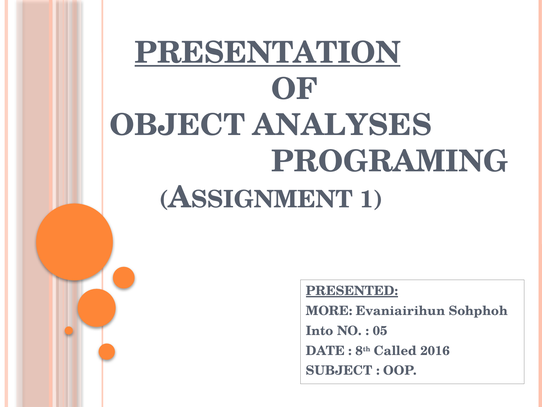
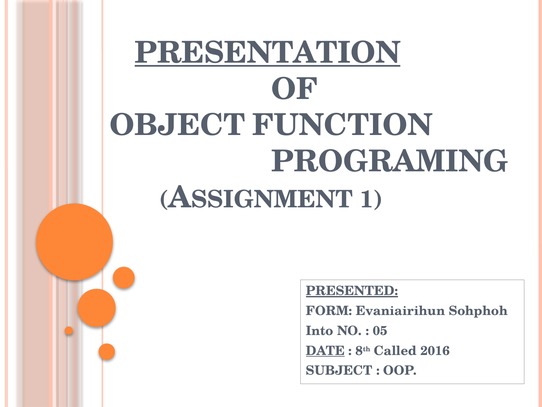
ANALYSES: ANALYSES -> FUNCTION
MORE: MORE -> FORM
DATE underline: none -> present
